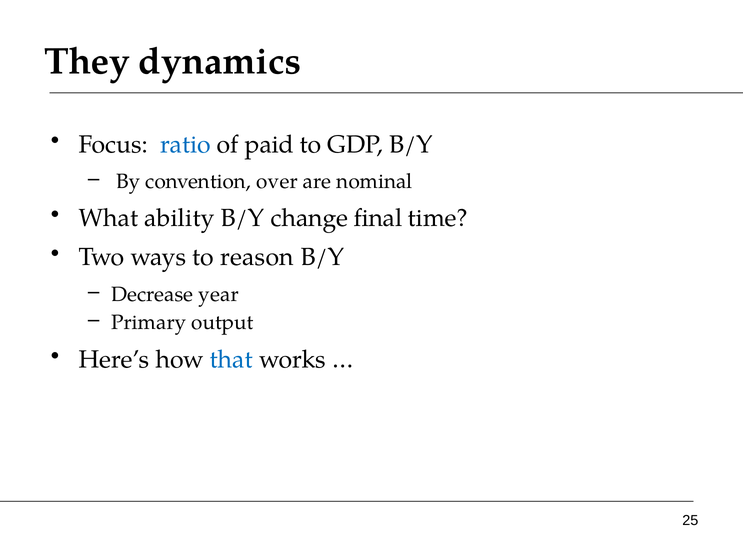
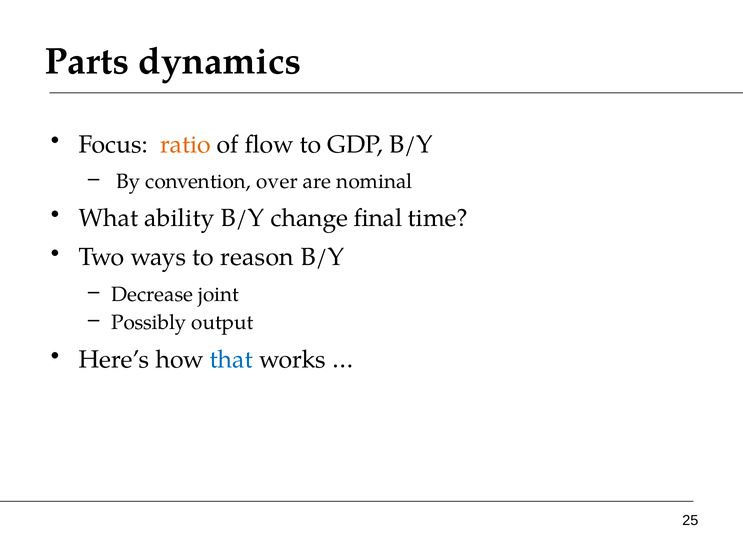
They: They -> Parts
ratio colour: blue -> orange
paid: paid -> flow
year: year -> joint
Primary: Primary -> Possibly
